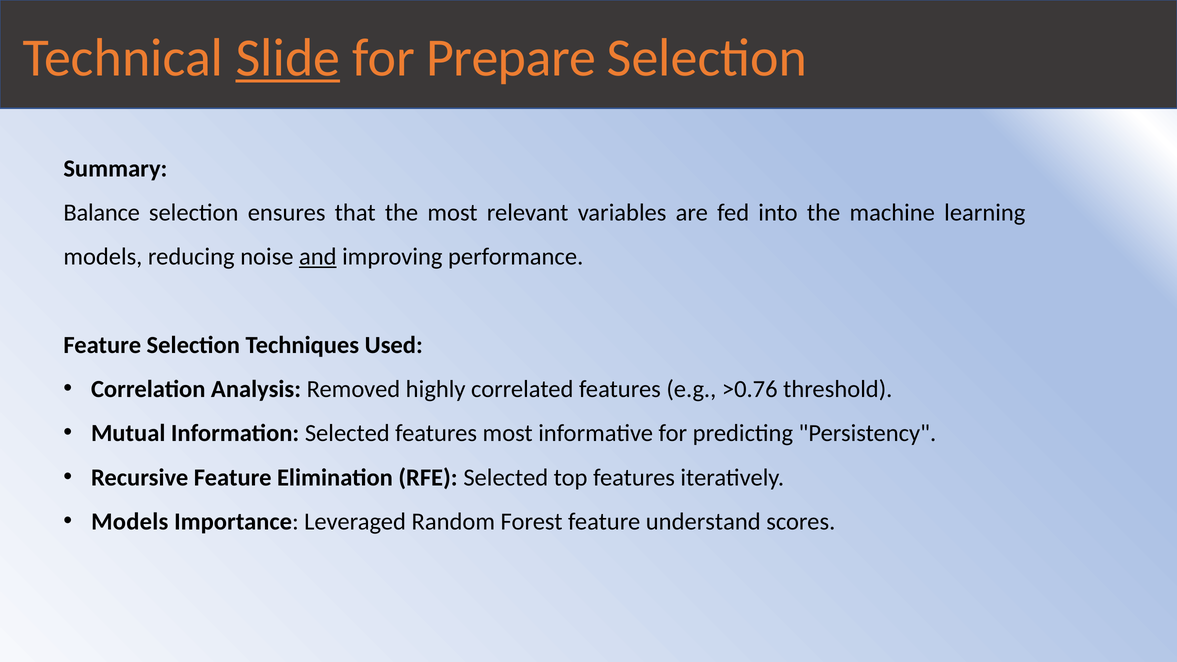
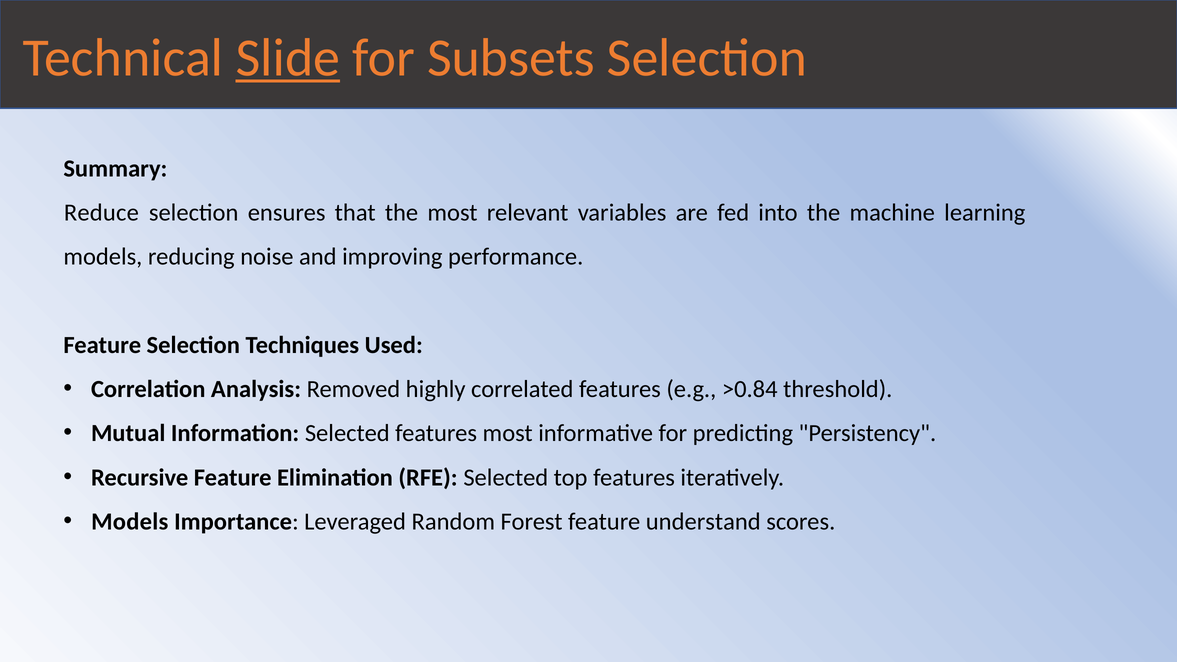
Prepare: Prepare -> Subsets
Balance: Balance -> Reduce
and underline: present -> none
>0.76: >0.76 -> >0.84
